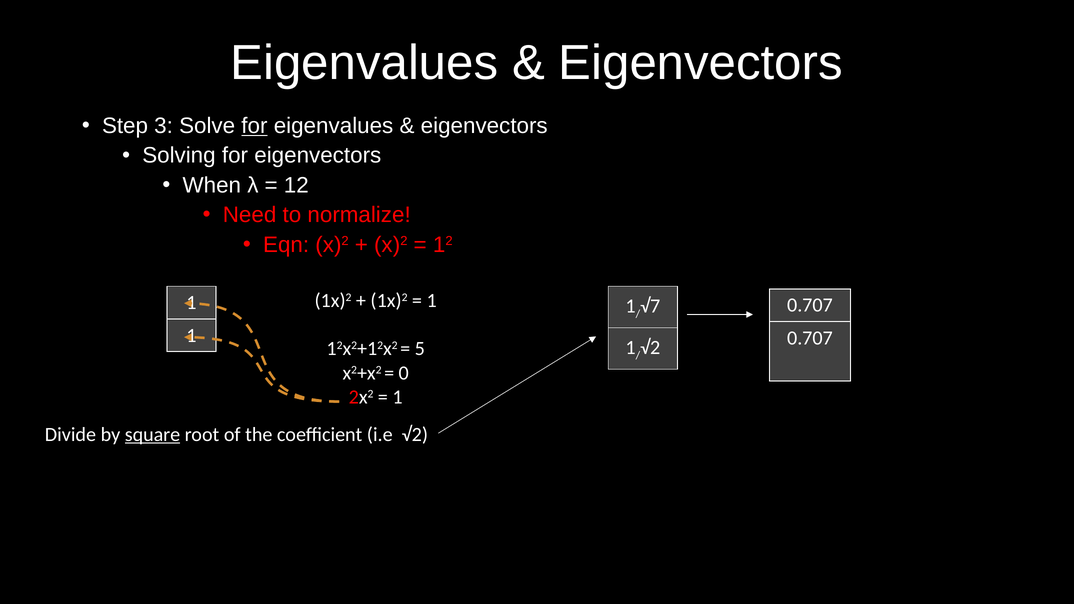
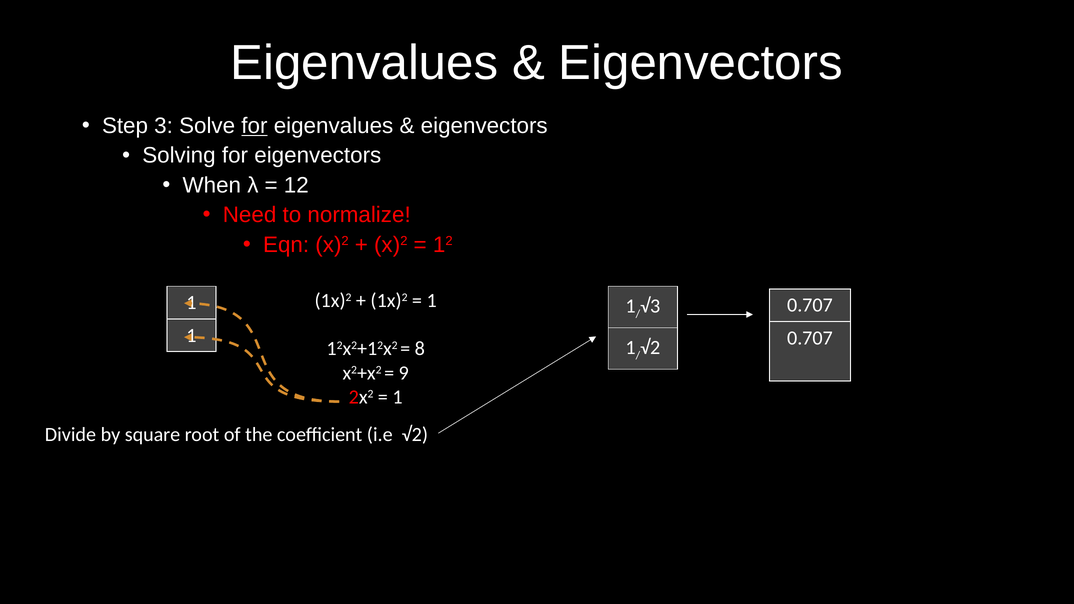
√7: √7 -> √3
5: 5 -> 8
0: 0 -> 9
square underline: present -> none
